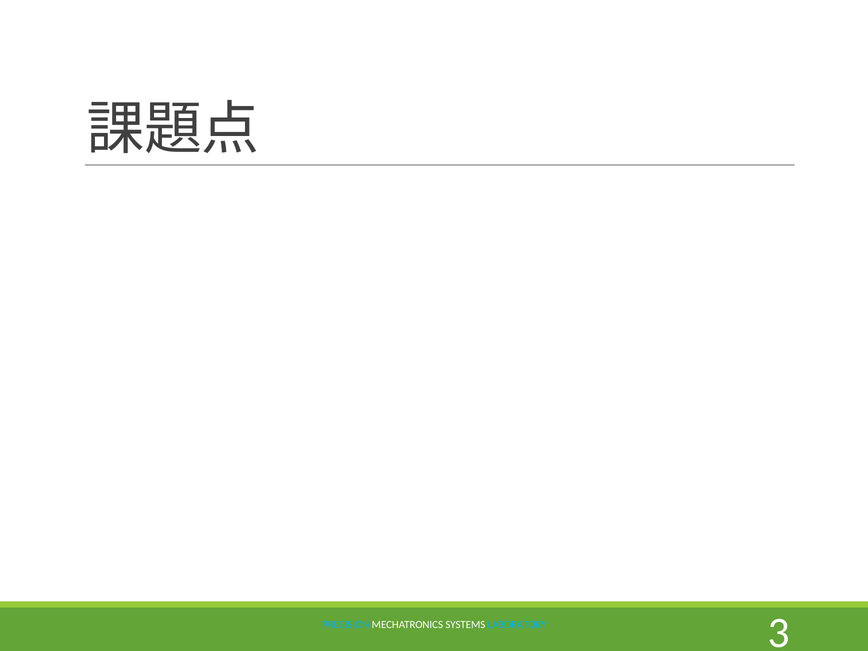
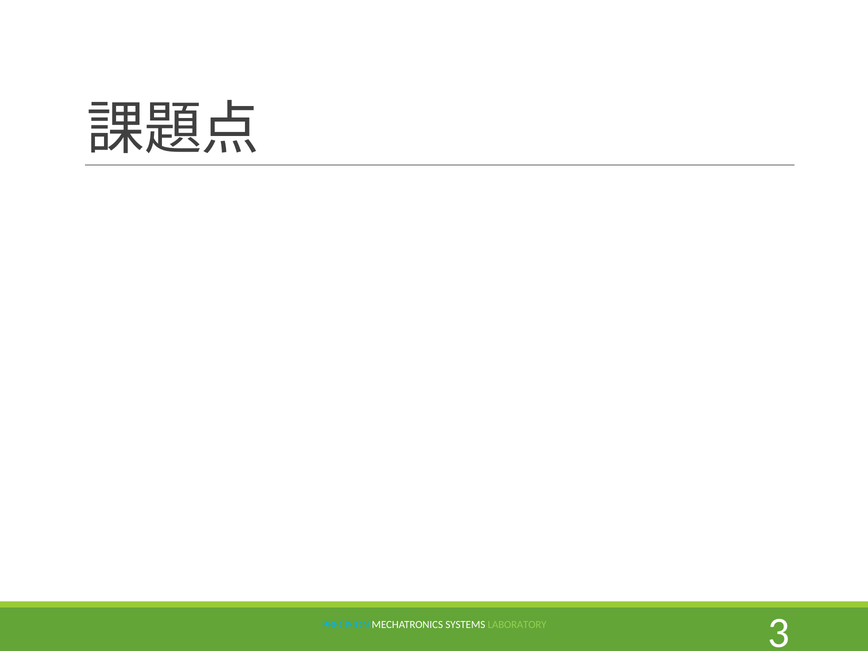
LABORATORY colour: light blue -> light green
